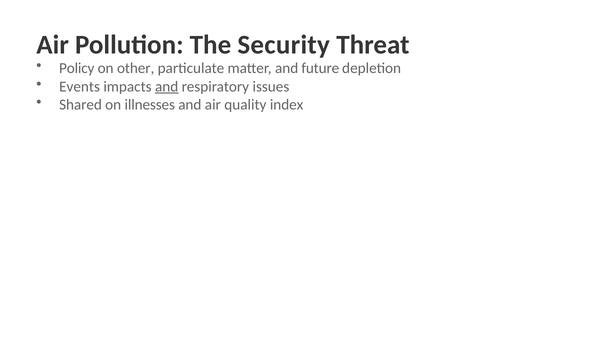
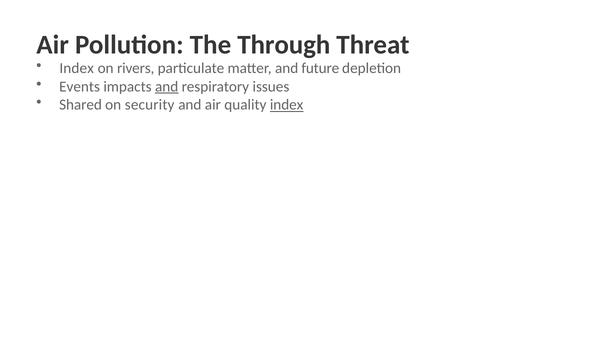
Security: Security -> Through
Policy at (77, 68): Policy -> Index
other: other -> rivers
illnesses: illnesses -> security
index at (287, 105) underline: none -> present
